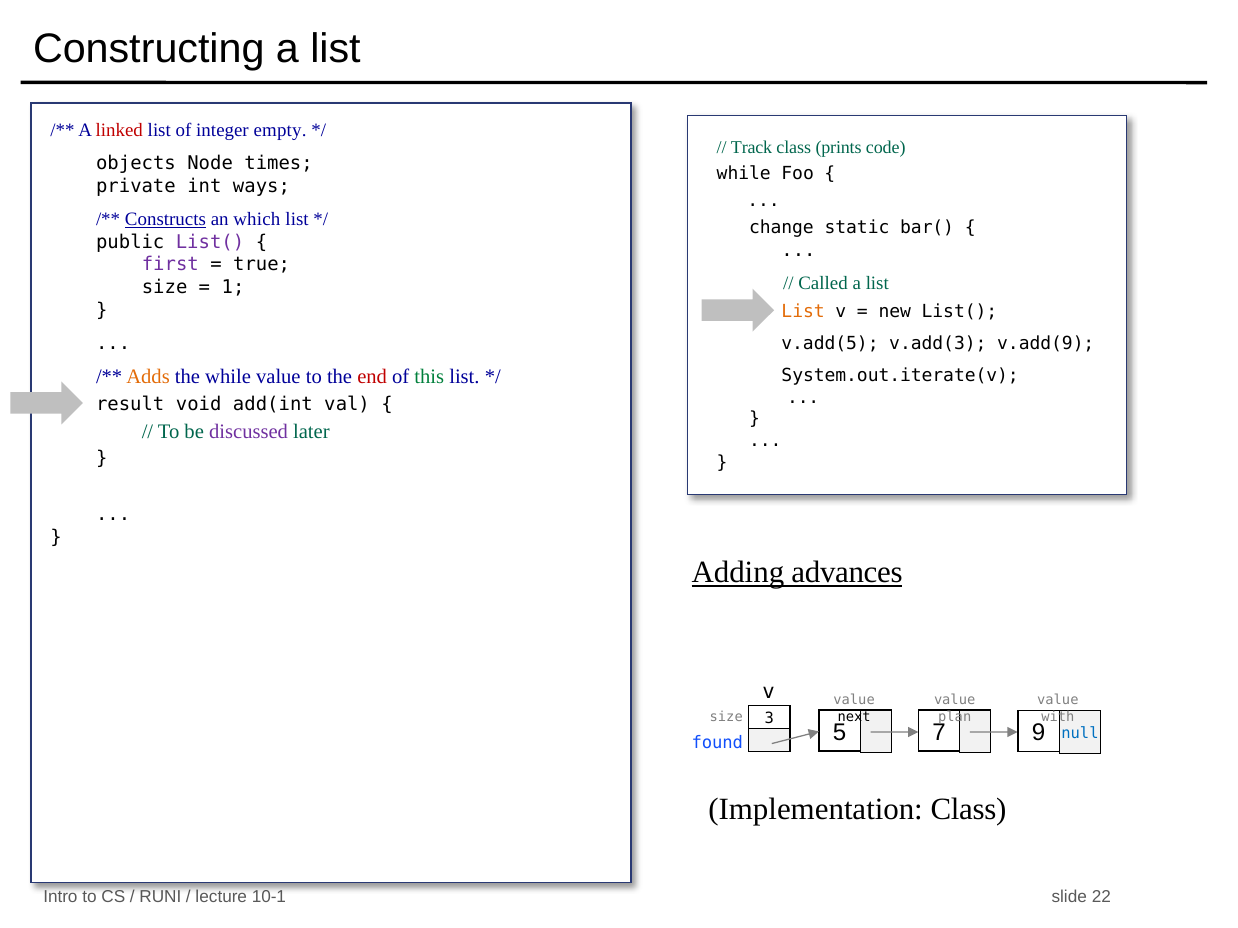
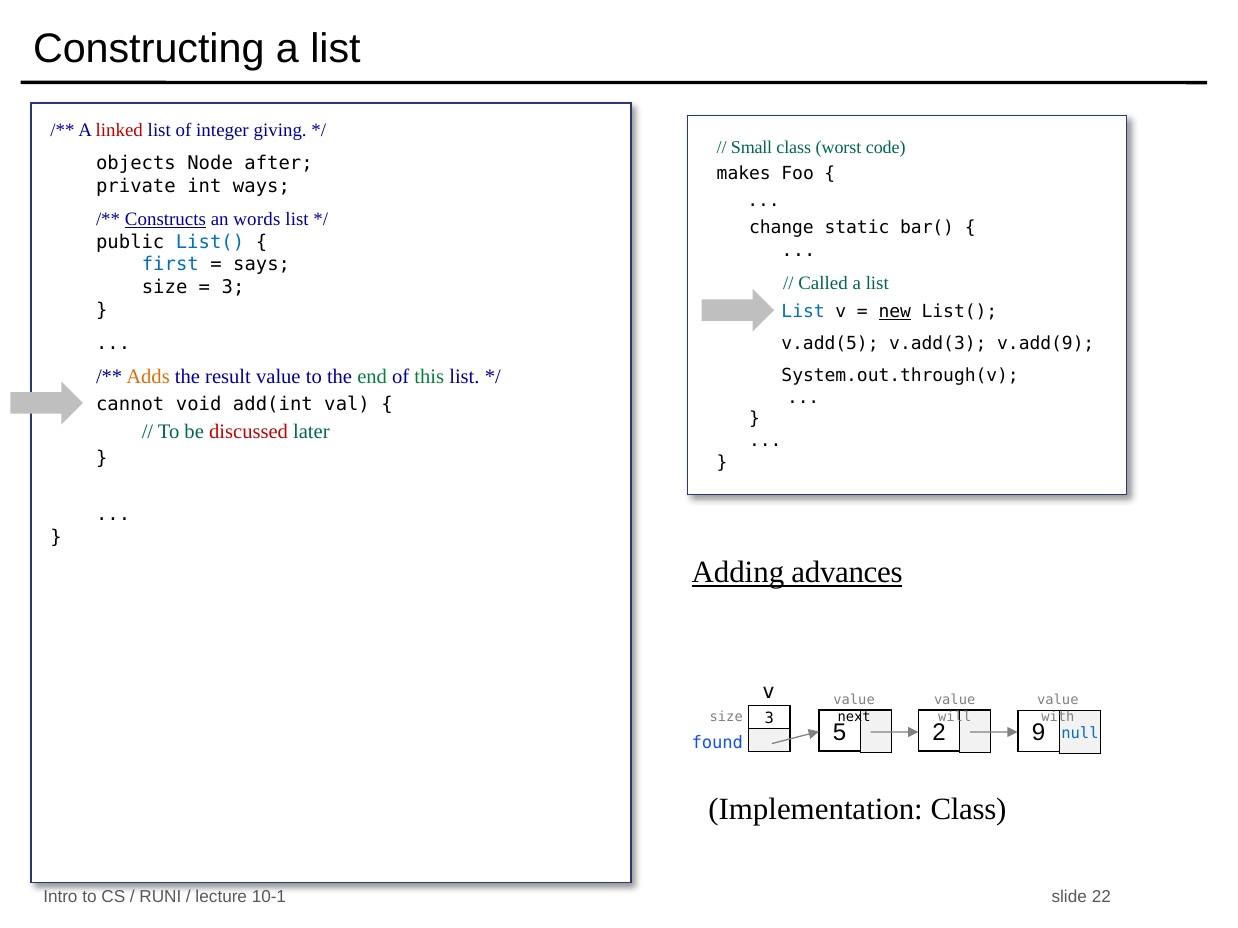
empty: empty -> giving
Track: Track -> Small
prints: prints -> worst
times: times -> after
while at (744, 174): while -> makes
which: which -> words
List( at (210, 242) colour: purple -> blue
first colour: purple -> blue
true: true -> says
1 at (233, 287): 1 -> 3
List at (803, 312) colour: orange -> blue
new underline: none -> present
the while: while -> result
end colour: red -> green
System.out.iterate(v: System.out.iterate(v -> System.out.through(v
result: result -> cannot
discussed colour: purple -> red
plan: plan -> will
7: 7 -> 2
